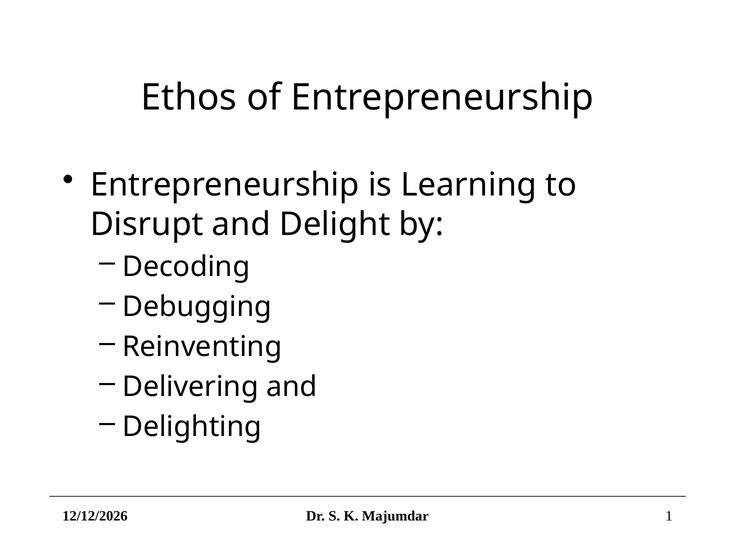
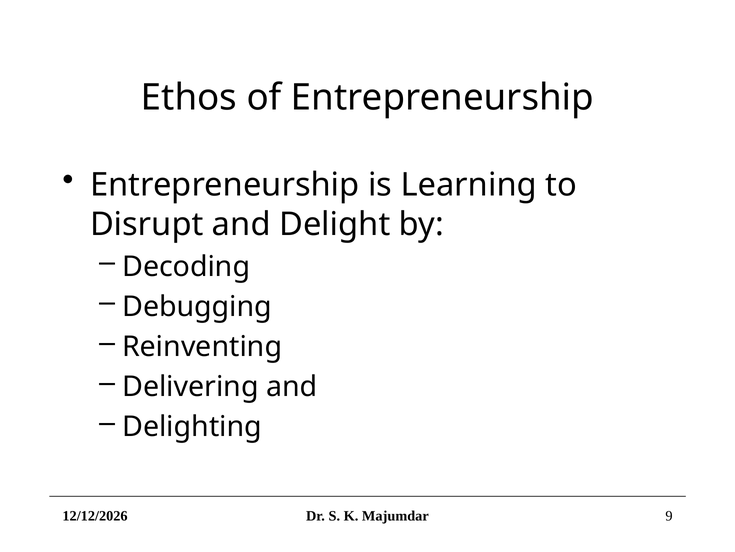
1: 1 -> 9
